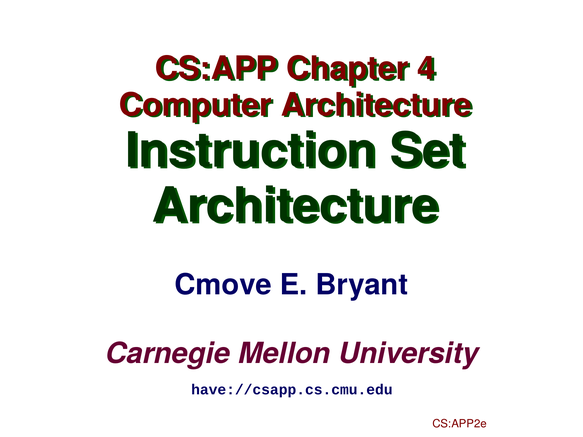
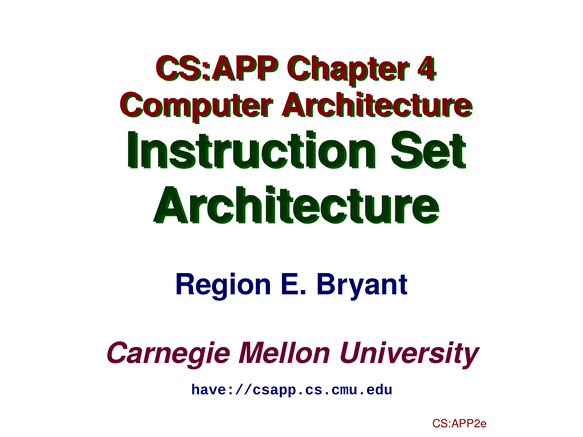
Cmove: Cmove -> Region
